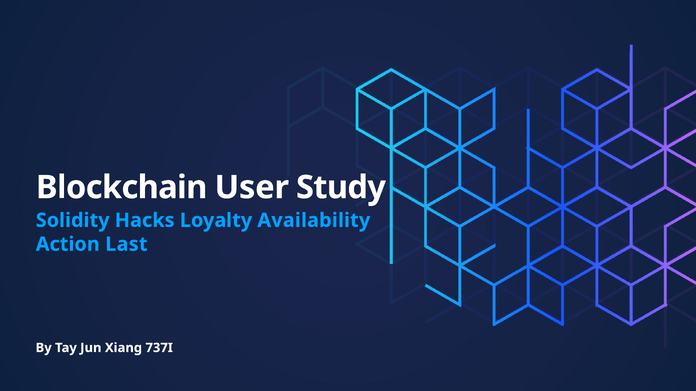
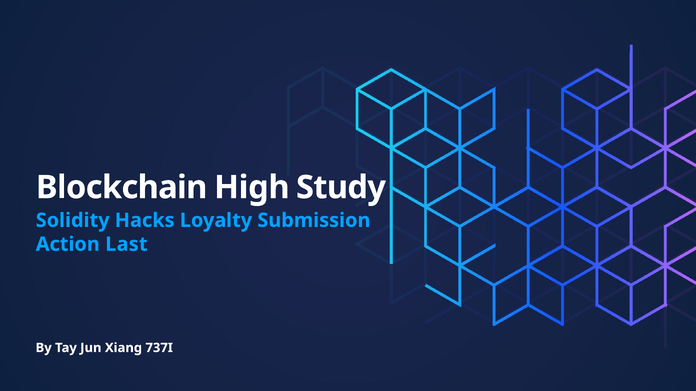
User: User -> High
Availability: Availability -> Submission
